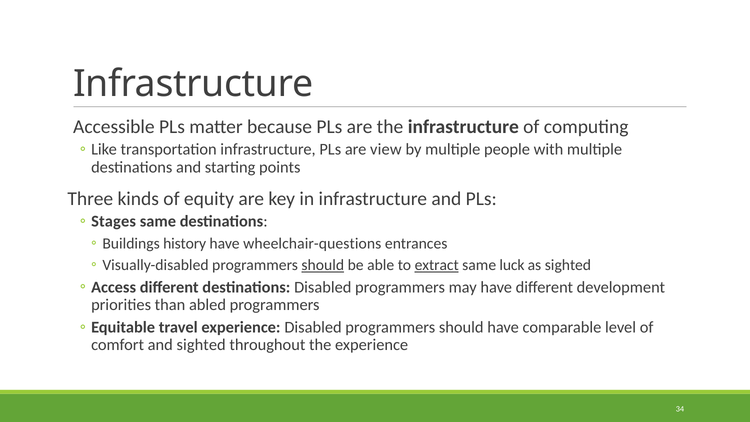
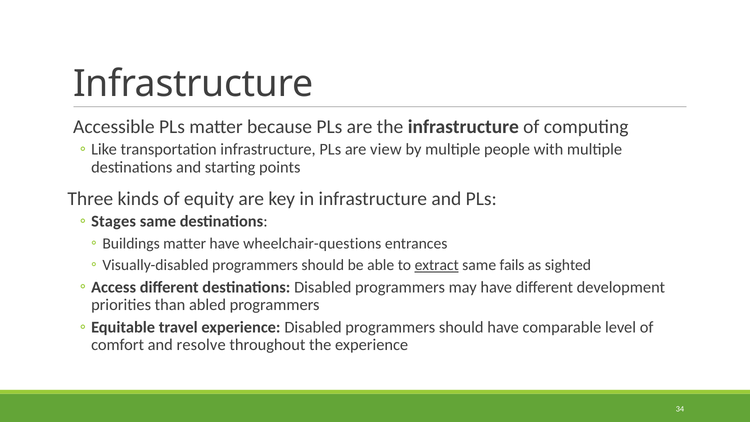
Buildings history: history -> matter
should at (323, 265) underline: present -> none
luck: luck -> fails
and sighted: sighted -> resolve
